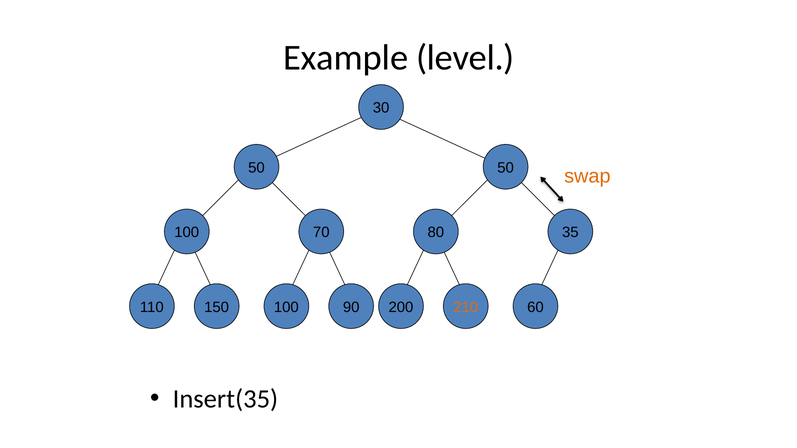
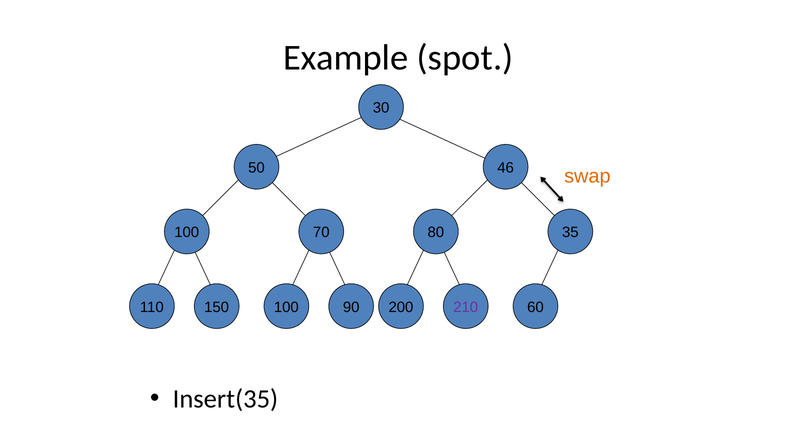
level: level -> spot
50 50: 50 -> 46
210 colour: orange -> purple
